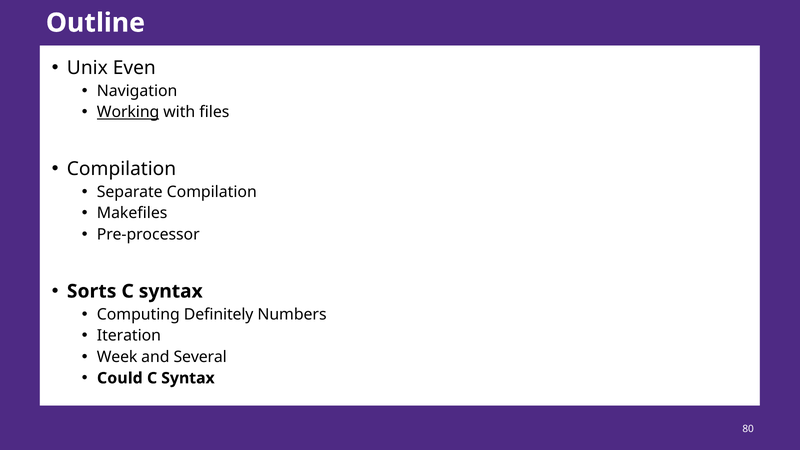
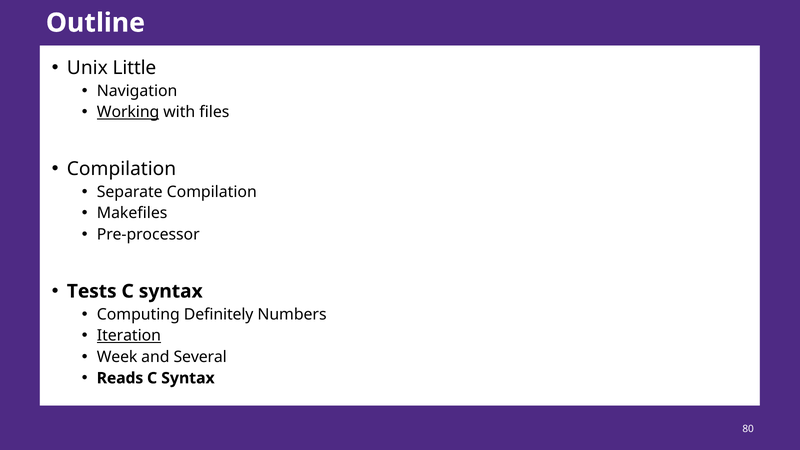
Even: Even -> Little
Sorts: Sorts -> Tests
Iteration underline: none -> present
Could: Could -> Reads
